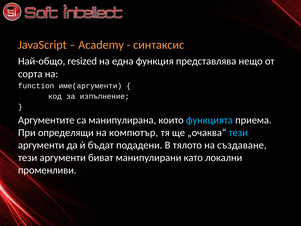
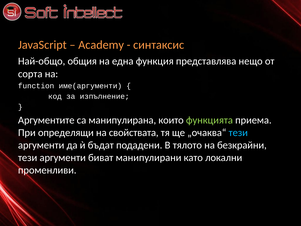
resized: resized -> общия
функцията colour: light blue -> light green
компютър: компютър -> свойствата
създаване: създаване -> безкрайни
